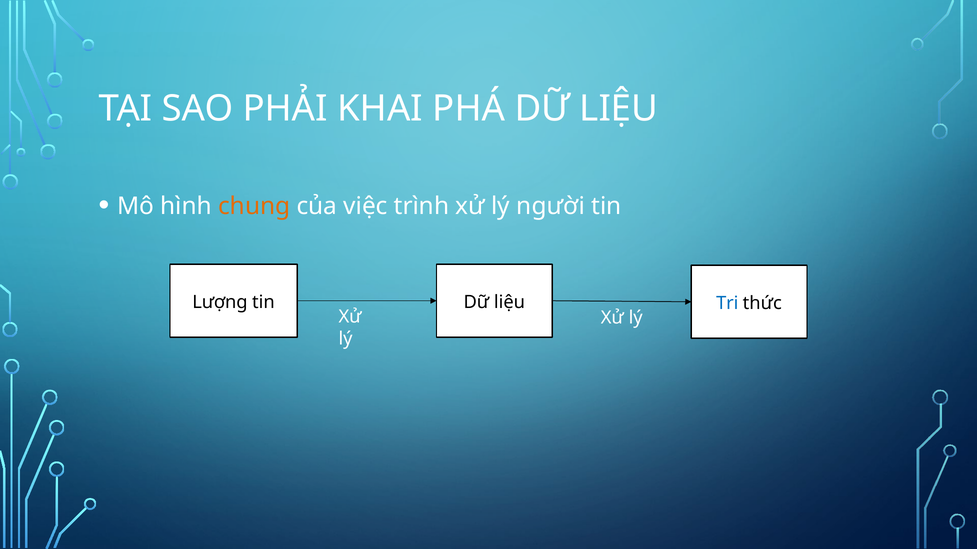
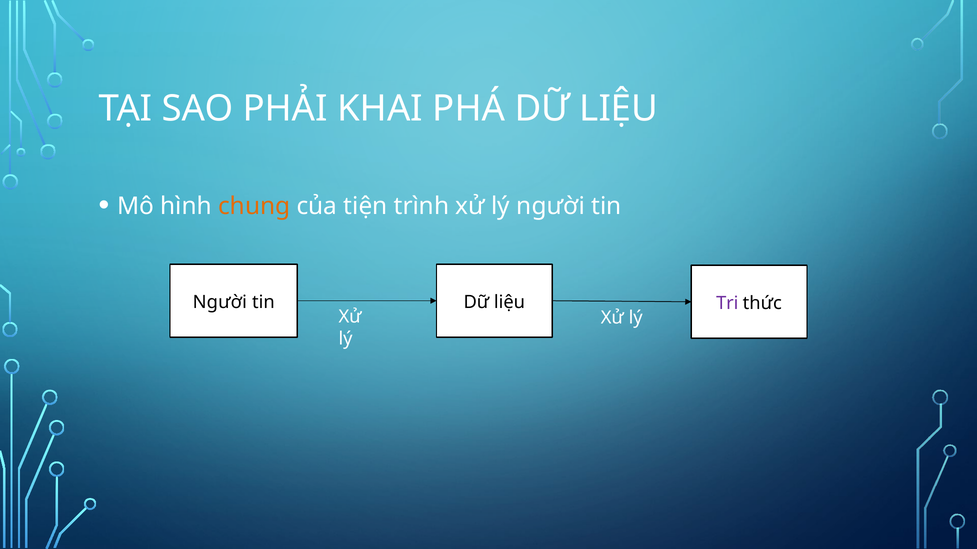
việc: việc -> tiện
Lượng at (220, 302): Lượng -> Người
Tri colour: blue -> purple
